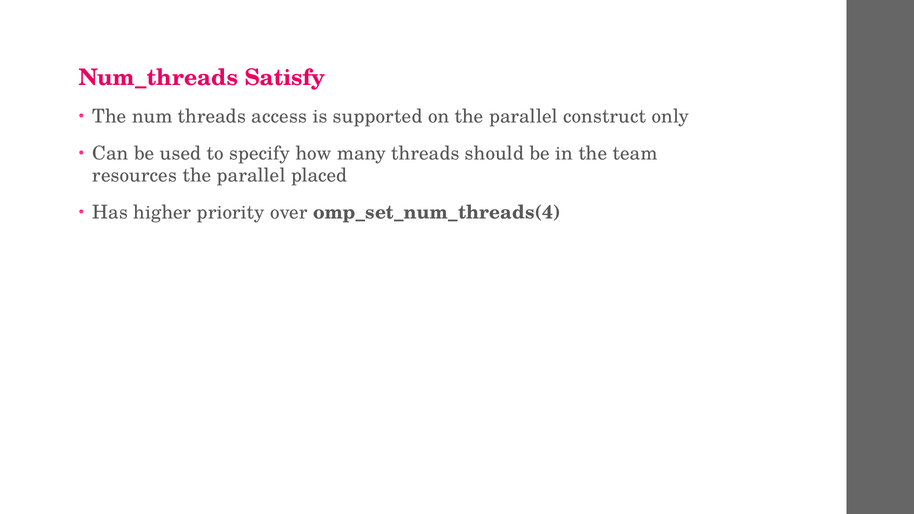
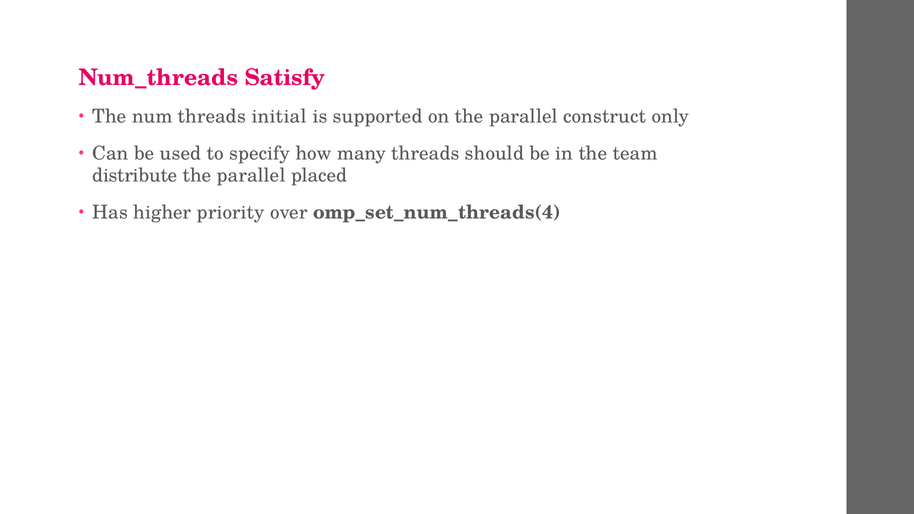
access: access -> initial
resources: resources -> distribute
